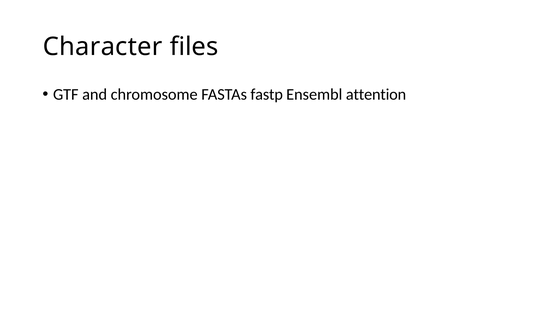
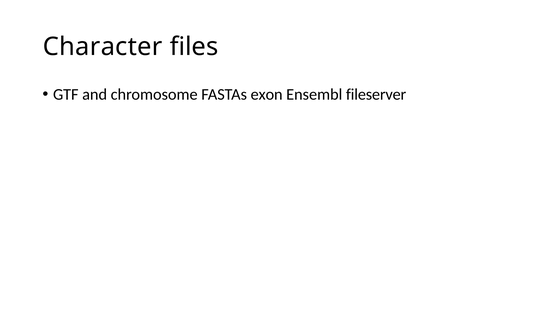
fastp: fastp -> exon
attention: attention -> fileserver
